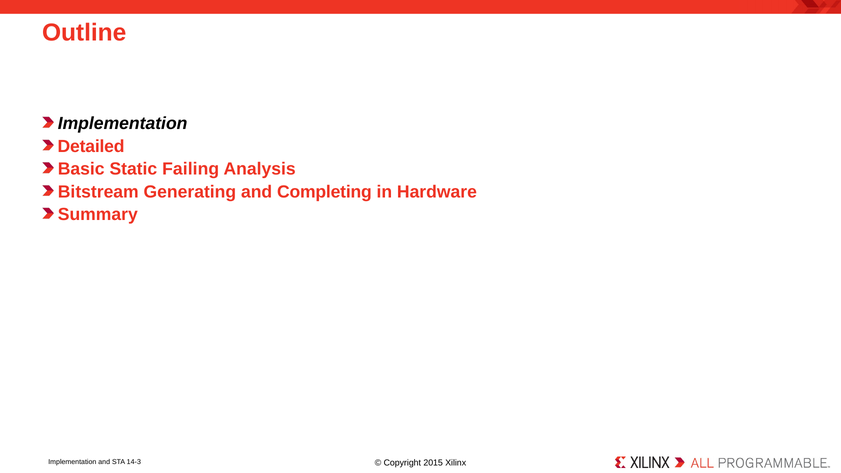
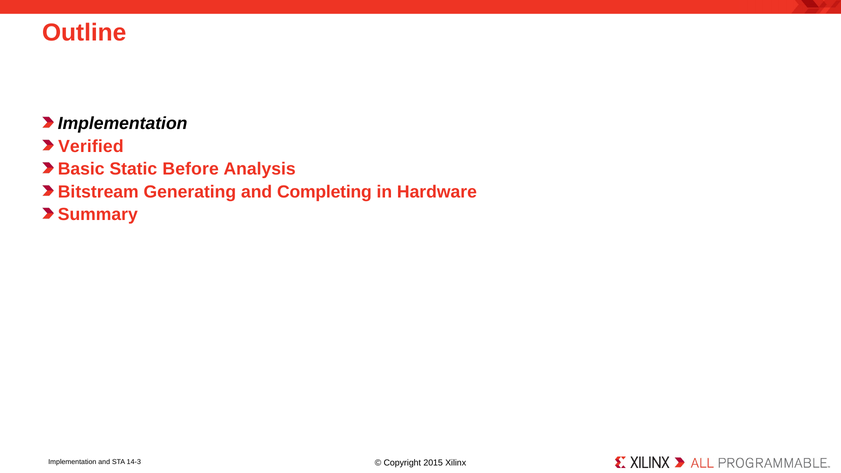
Detailed: Detailed -> Verified
Failing: Failing -> Before
